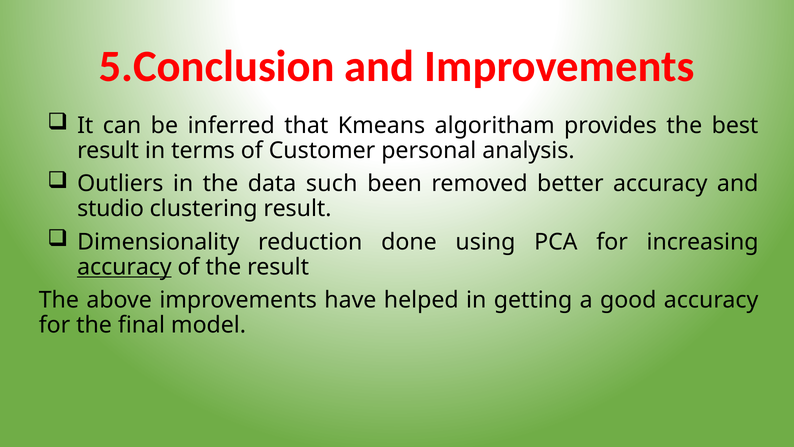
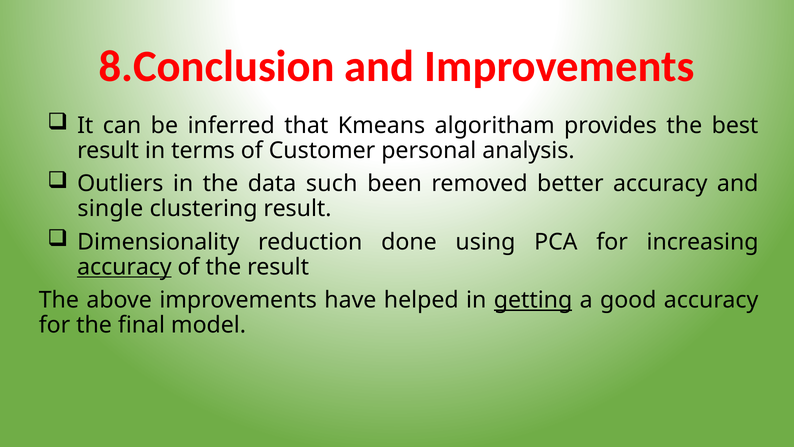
5.Conclusion: 5.Conclusion -> 8.Conclusion
studio: studio -> single
getting underline: none -> present
